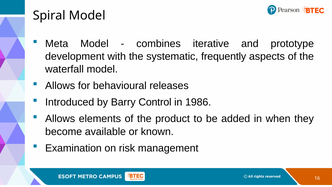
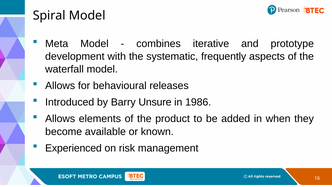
Control: Control -> Unsure
Examination: Examination -> Experienced
